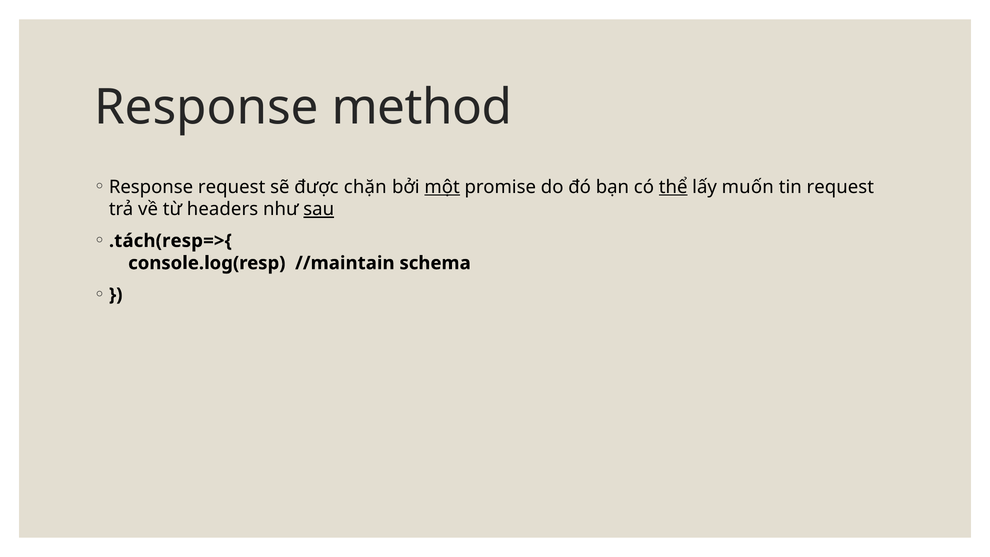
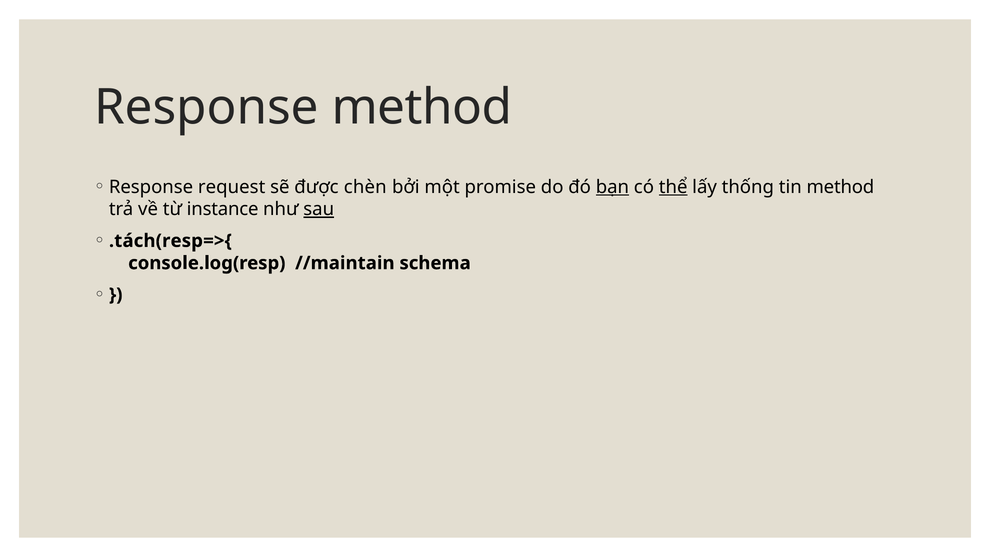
chặn: chặn -> chèn
một underline: present -> none
bạn underline: none -> present
muốn: muốn -> thống
tin request: request -> method
headers: headers -> instance
